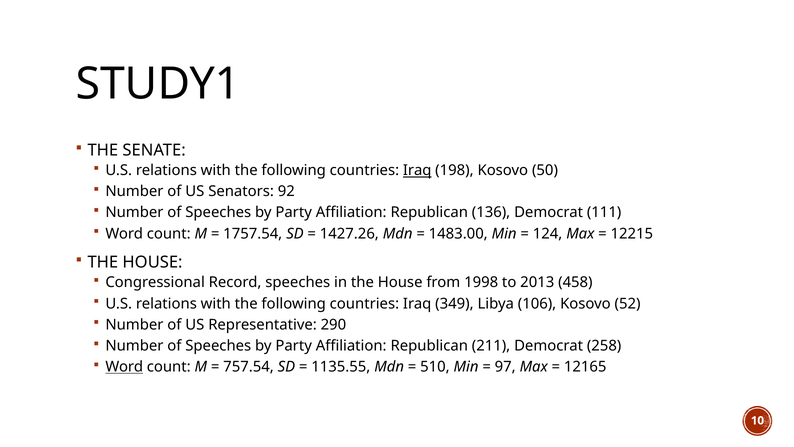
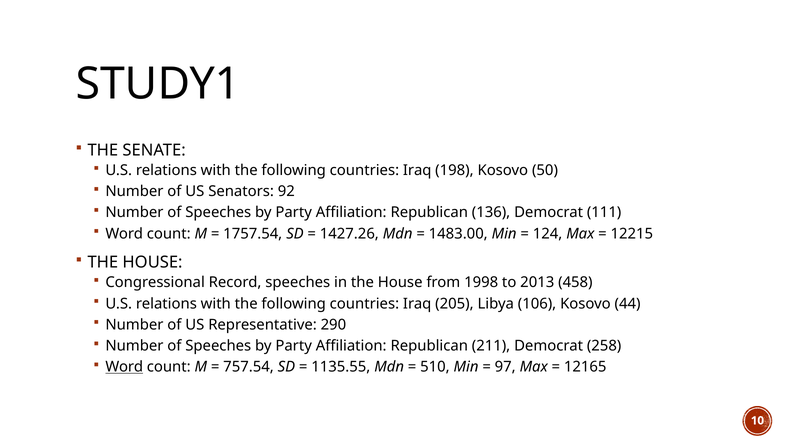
Iraq at (417, 170) underline: present -> none
349: 349 -> 205
52: 52 -> 44
